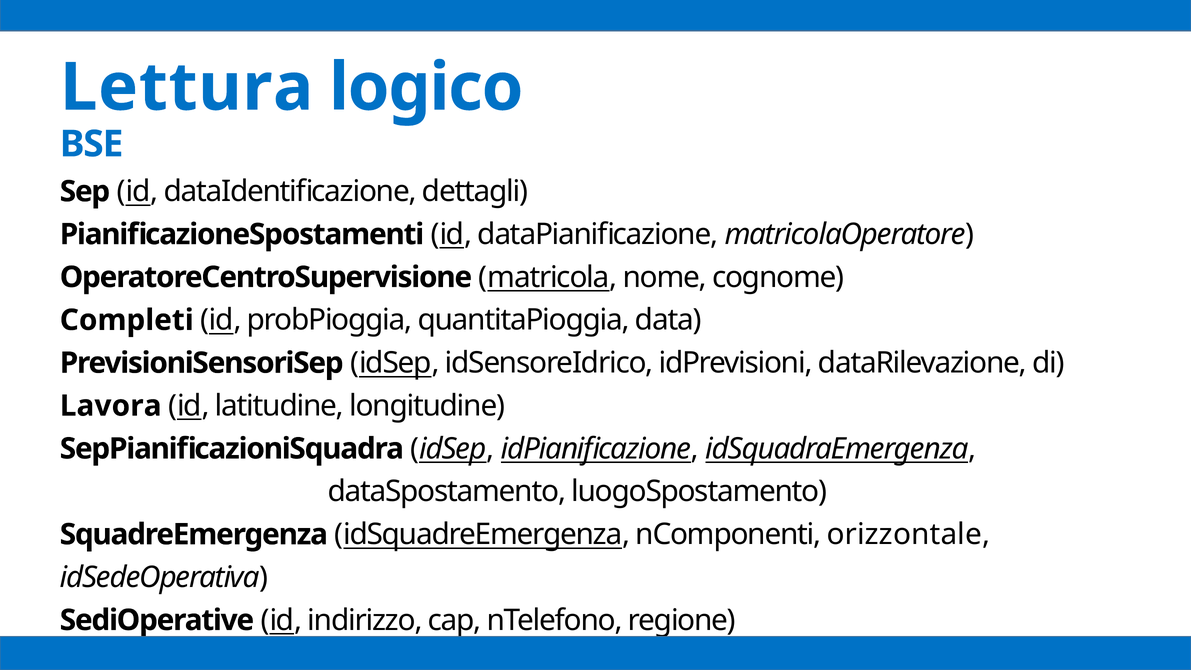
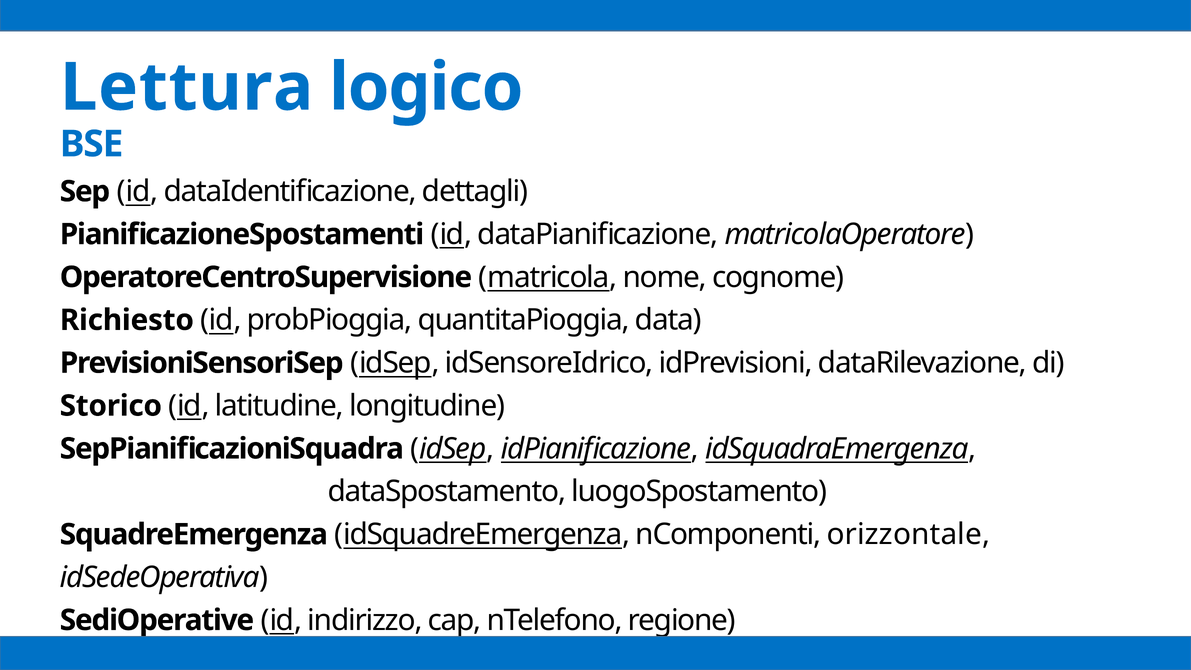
Completi: Completi -> Richiesto
Lavora: Lavora -> Storico
